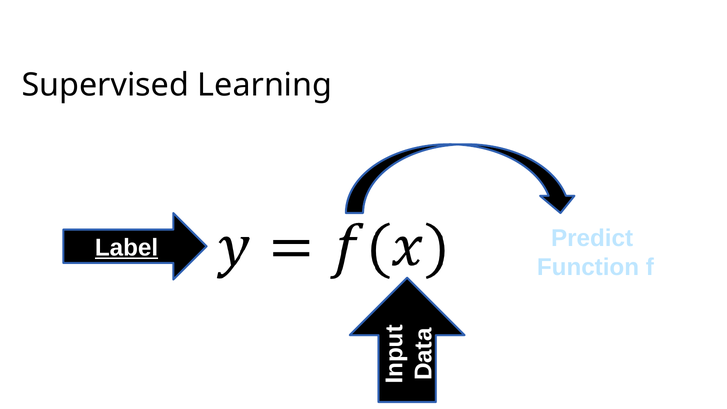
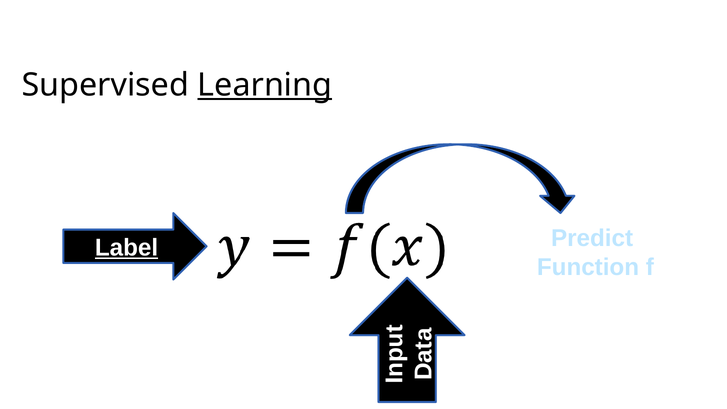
Learning underline: none -> present
